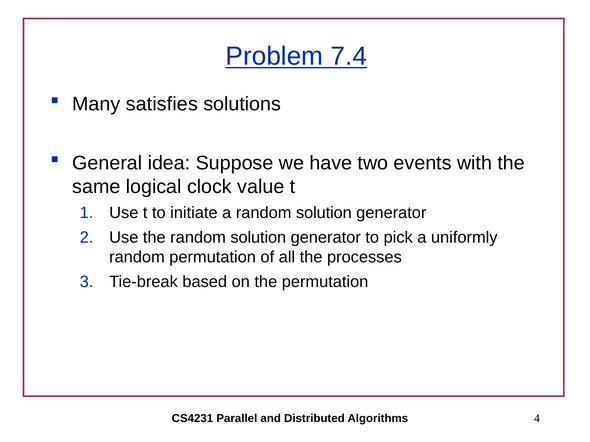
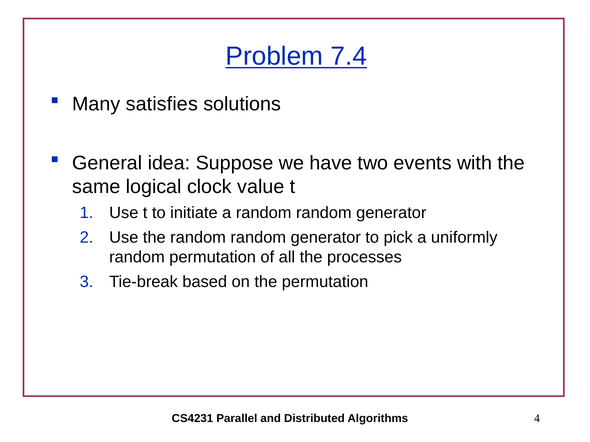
a random solution: solution -> random
the random solution: solution -> random
